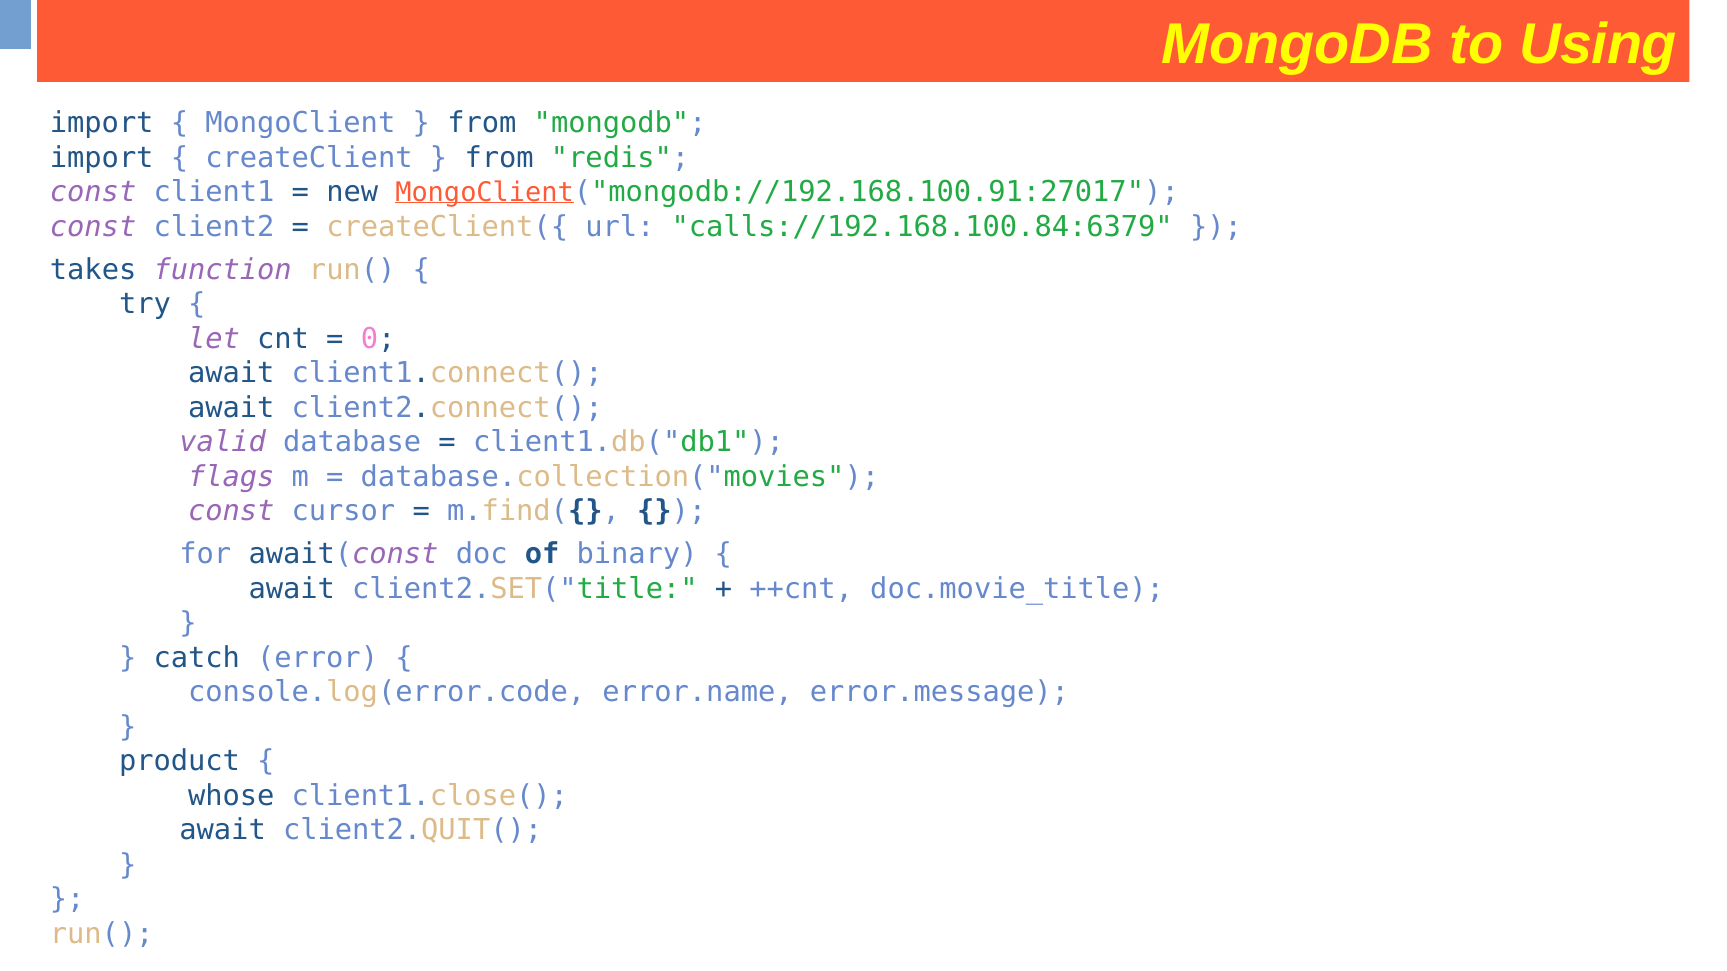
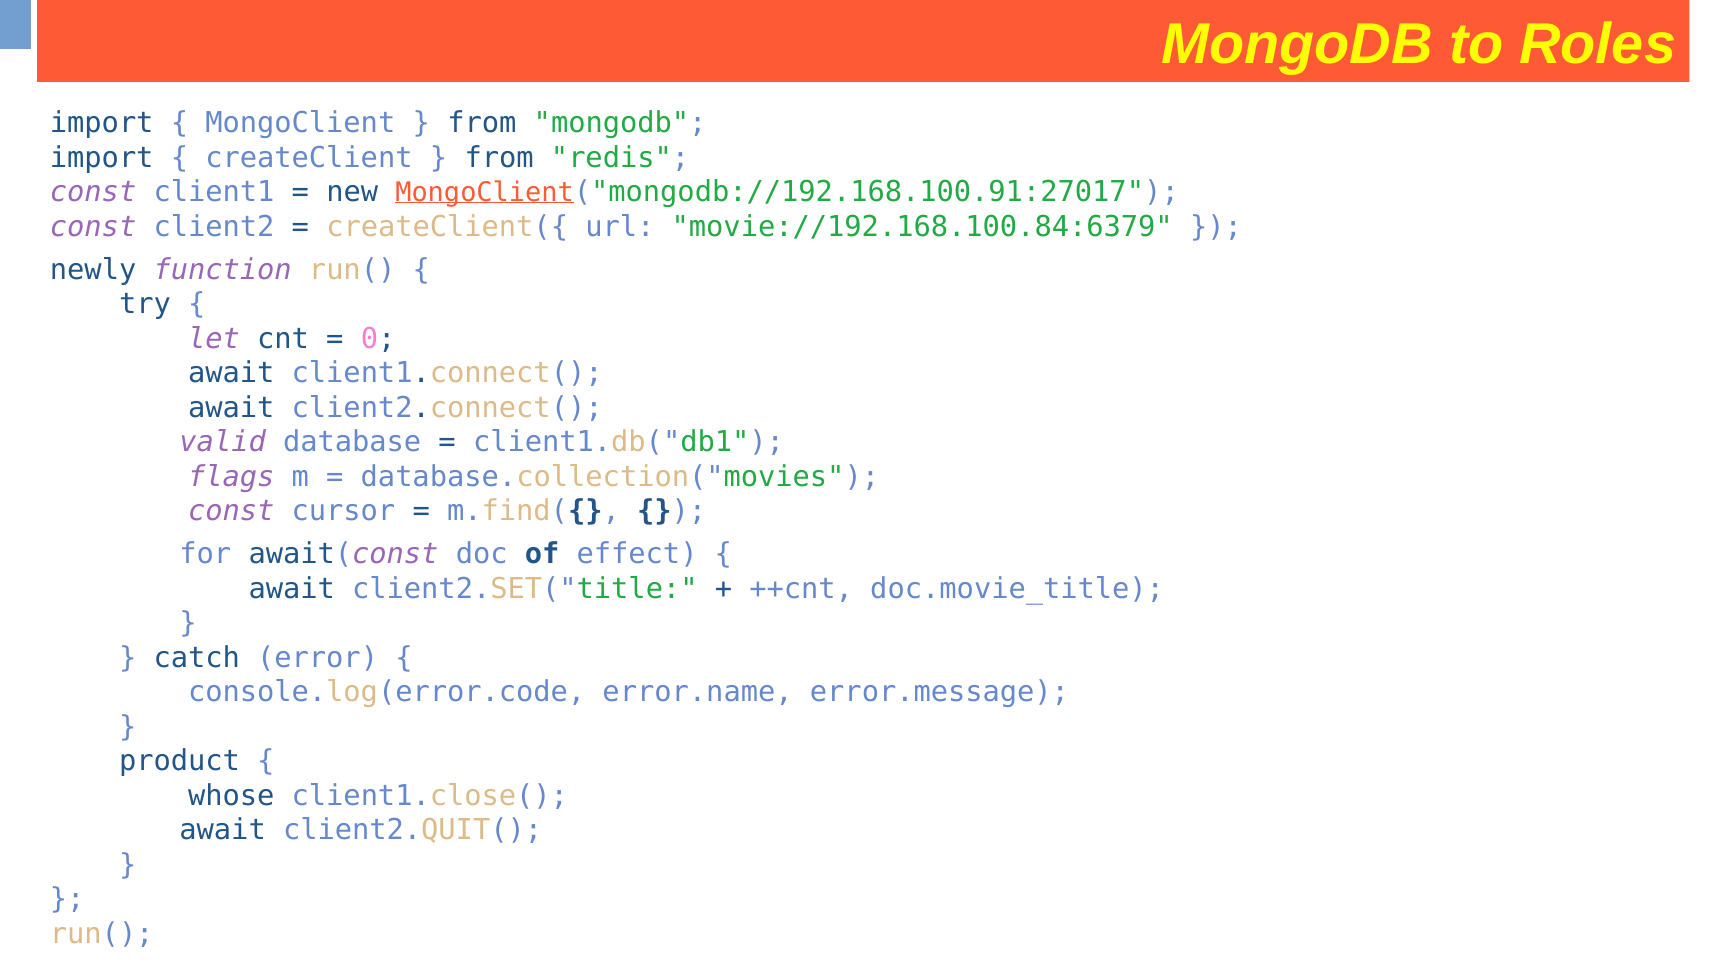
Using: Using -> Roles
calls://192.168.100.84:6379: calls://192.168.100.84:6379 -> movie://192.168.100.84:6379
takes: takes -> newly
binary: binary -> effect
